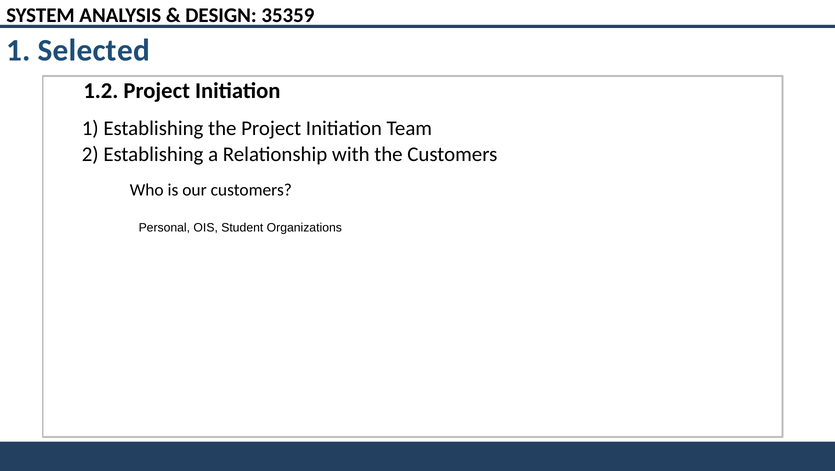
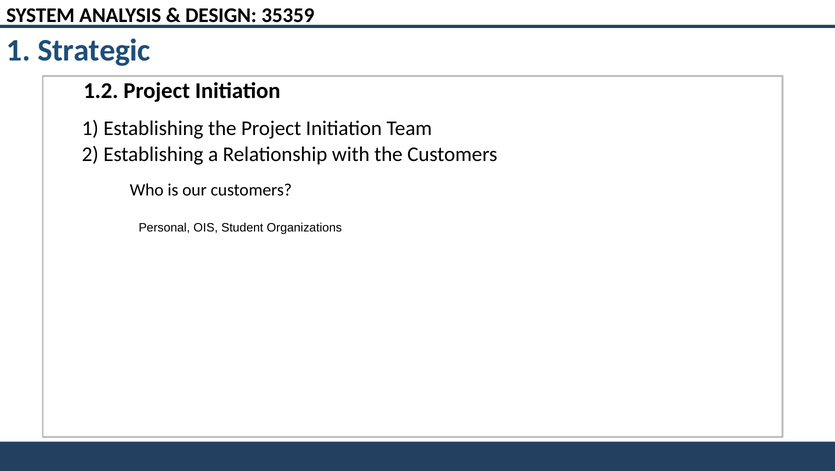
Selected: Selected -> Strategic
